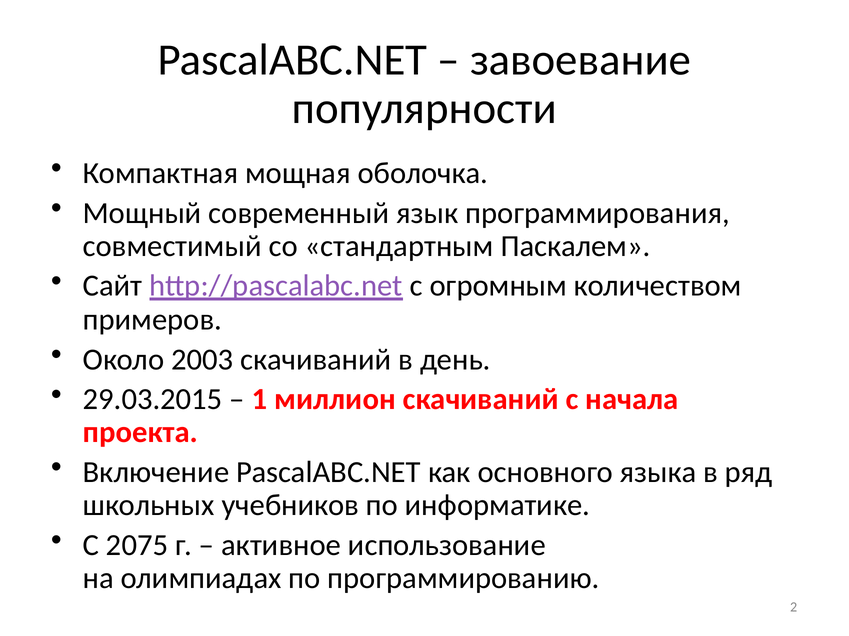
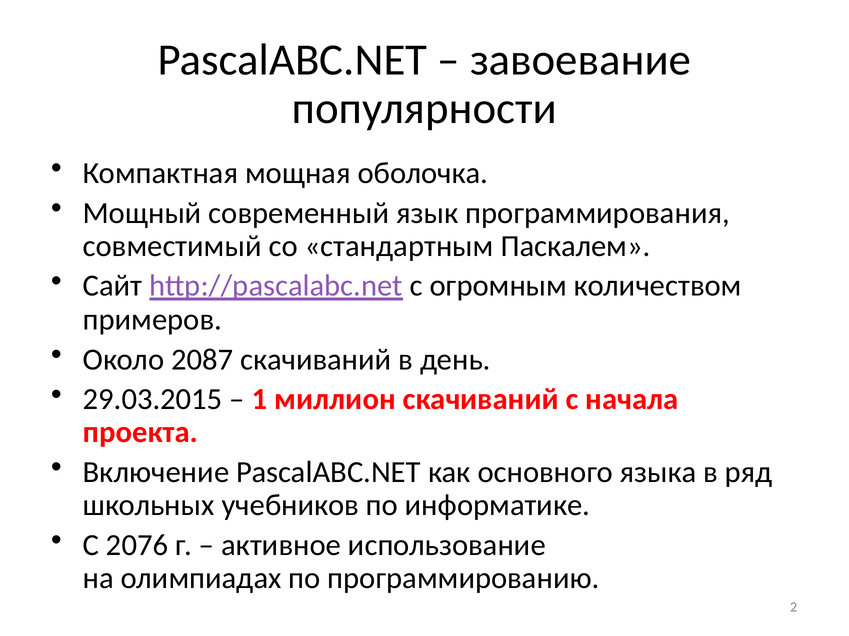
2003: 2003 -> 2087
2075: 2075 -> 2076
